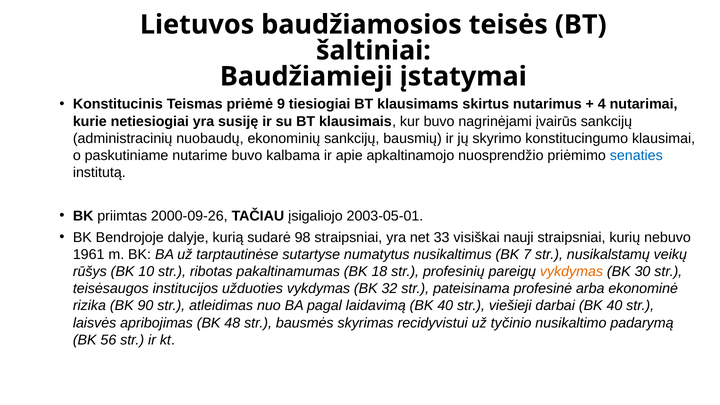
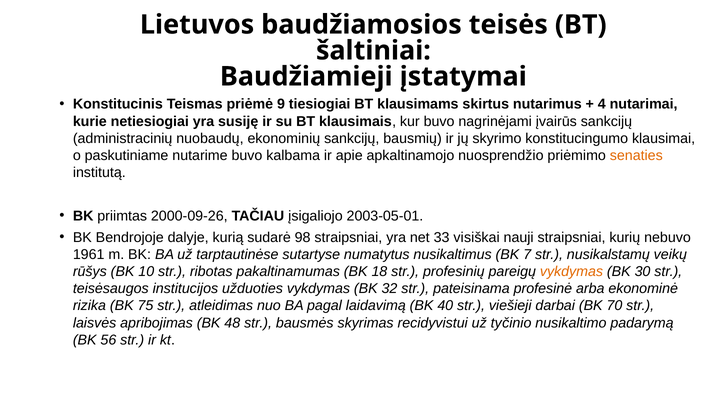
senaties colour: blue -> orange
90: 90 -> 75
darbai BK 40: 40 -> 70
